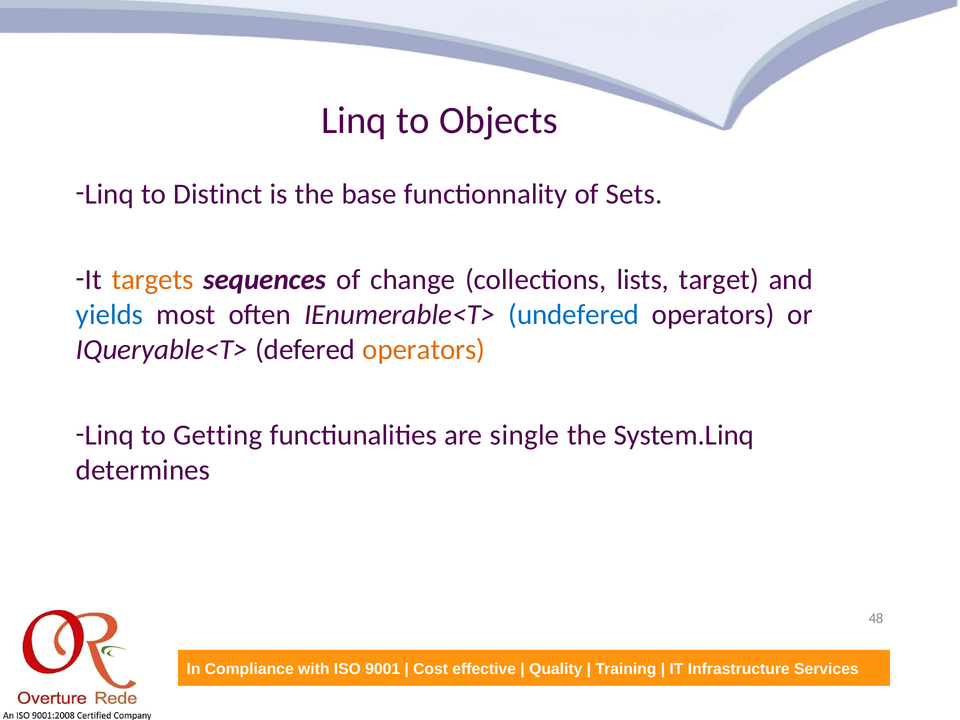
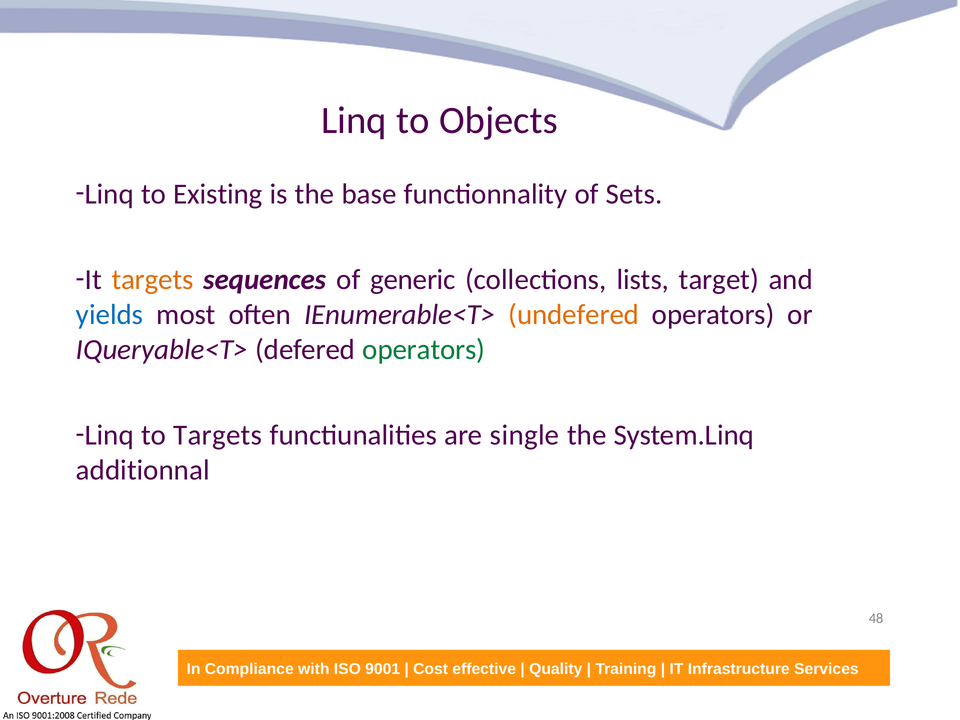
Distinct: Distinct -> Existing
change: change -> generic
undefered colour: blue -> orange
operators at (424, 350) colour: orange -> green
to Getting: Getting -> Targets
determines: determines -> additionnal
